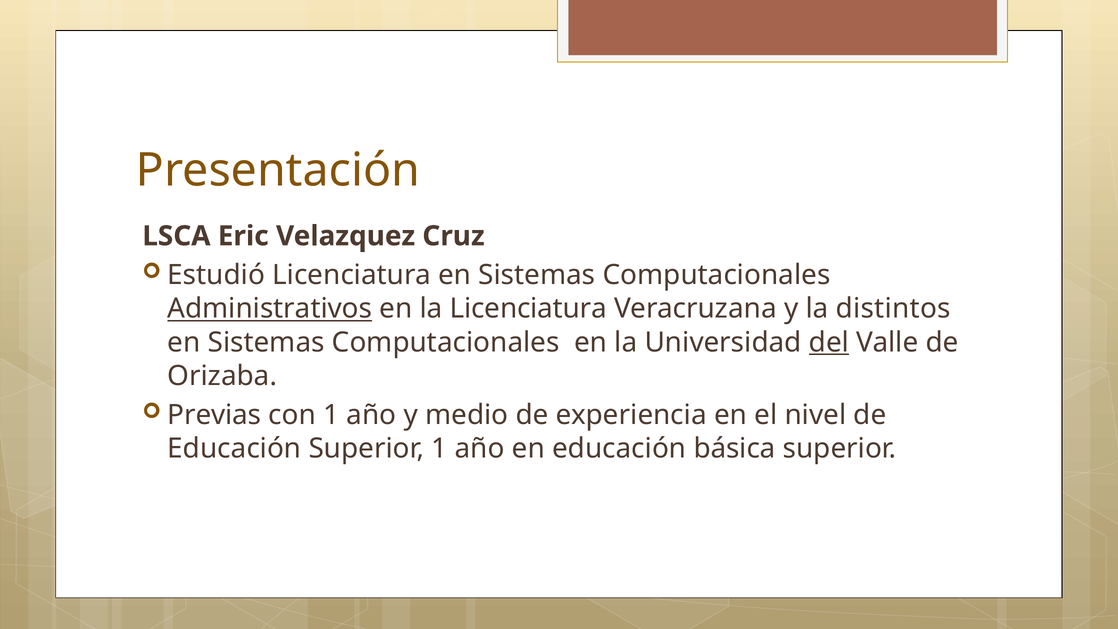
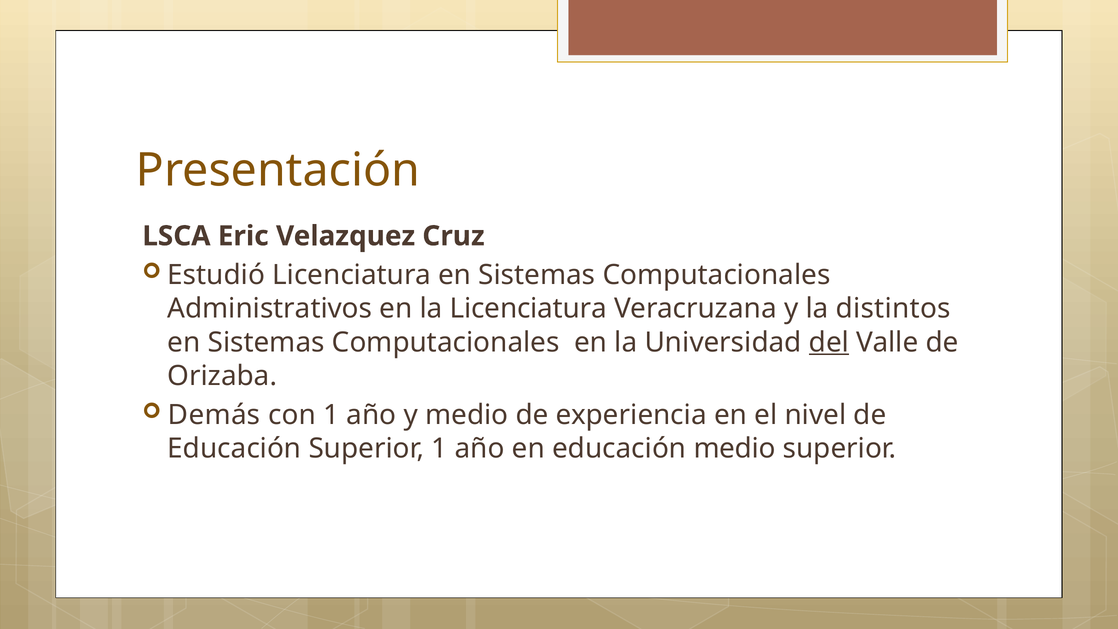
Administrativos underline: present -> none
Previas: Previas -> Demás
educación básica: básica -> medio
